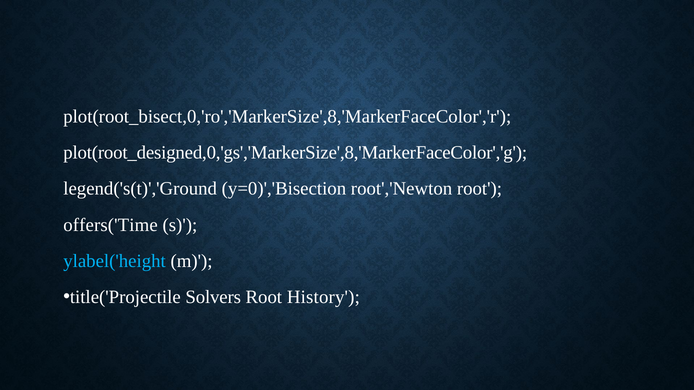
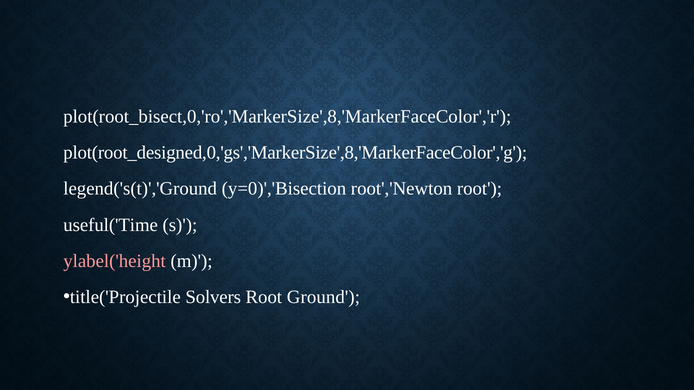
offers('Time: offers('Time -> useful('Time
ylabel('height colour: light blue -> pink
History: History -> Ground
